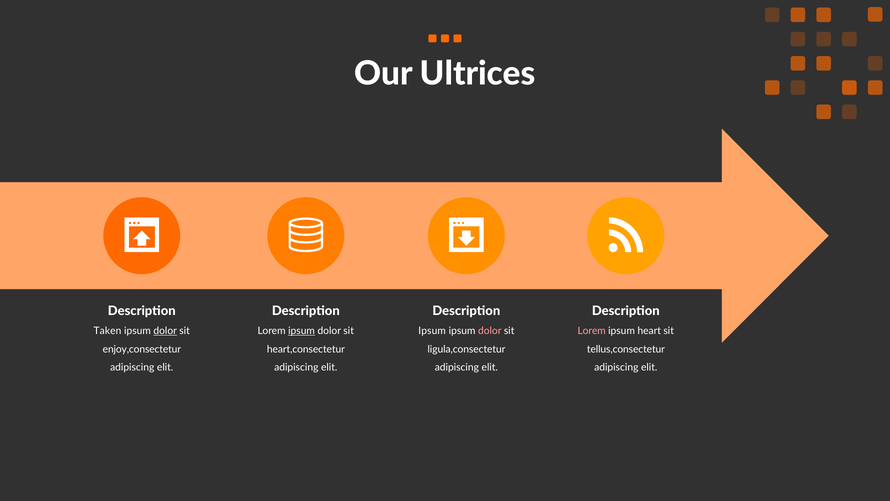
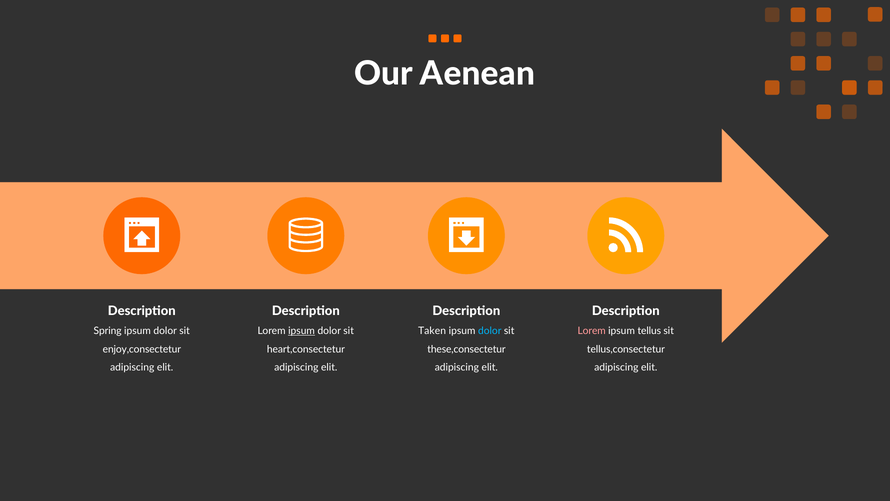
Ultrices: Ultrices -> Aenean
Taken: Taken -> Spring
dolor at (165, 331) underline: present -> none
Ipsum at (432, 331): Ipsum -> Taken
dolor at (490, 331) colour: pink -> light blue
heart: heart -> tellus
ligula,consectetur: ligula,consectetur -> these,consectetur
